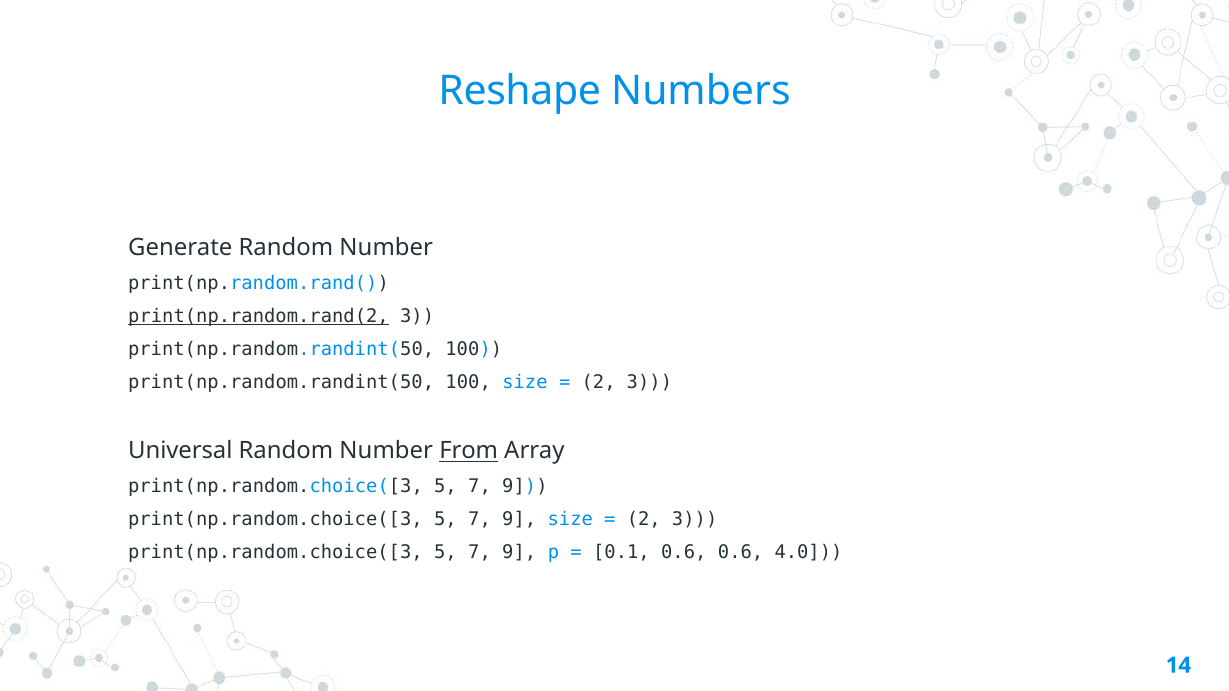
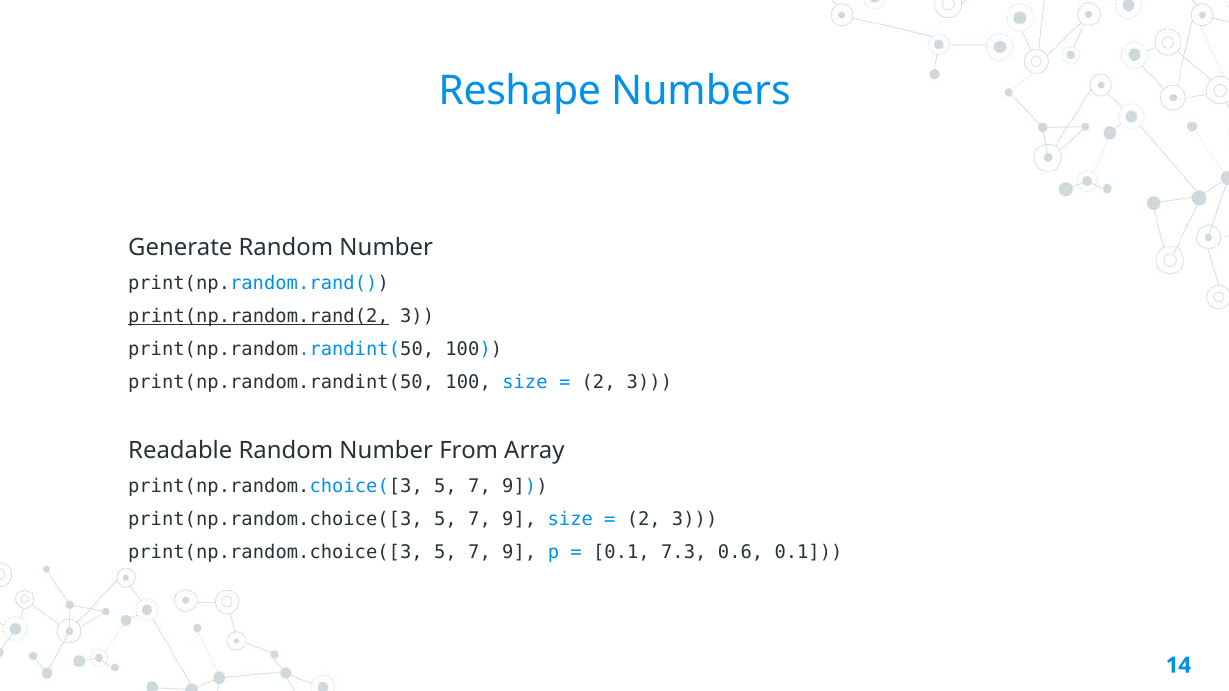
Universal: Universal -> Readable
From underline: present -> none
0.1 0.6: 0.6 -> 7.3
0.6 4.0: 4.0 -> 0.1
